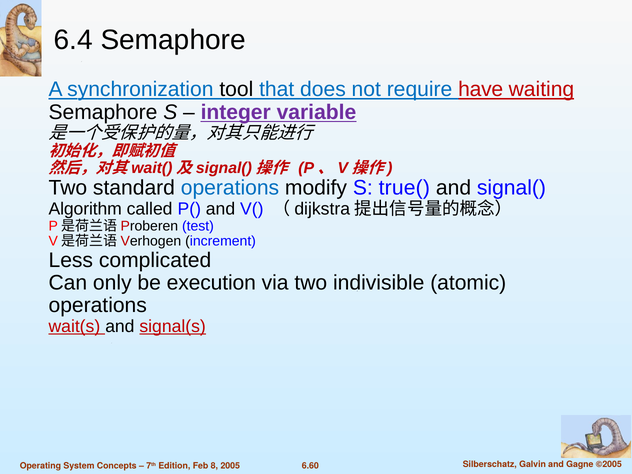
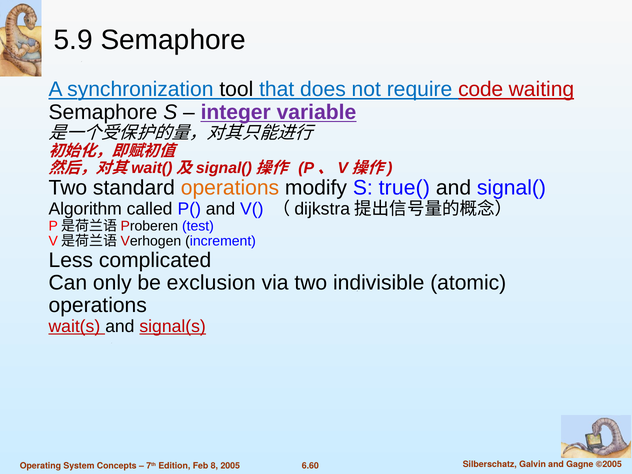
6.4: 6.4 -> 5.9
have: have -> code
operations at (230, 188) colour: blue -> orange
execution: execution -> exclusion
